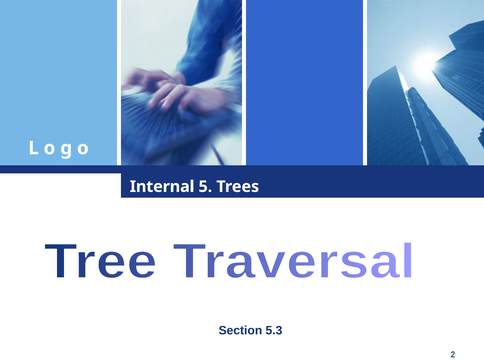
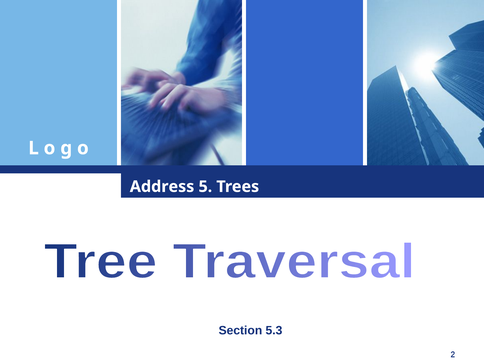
Internal: Internal -> Address
